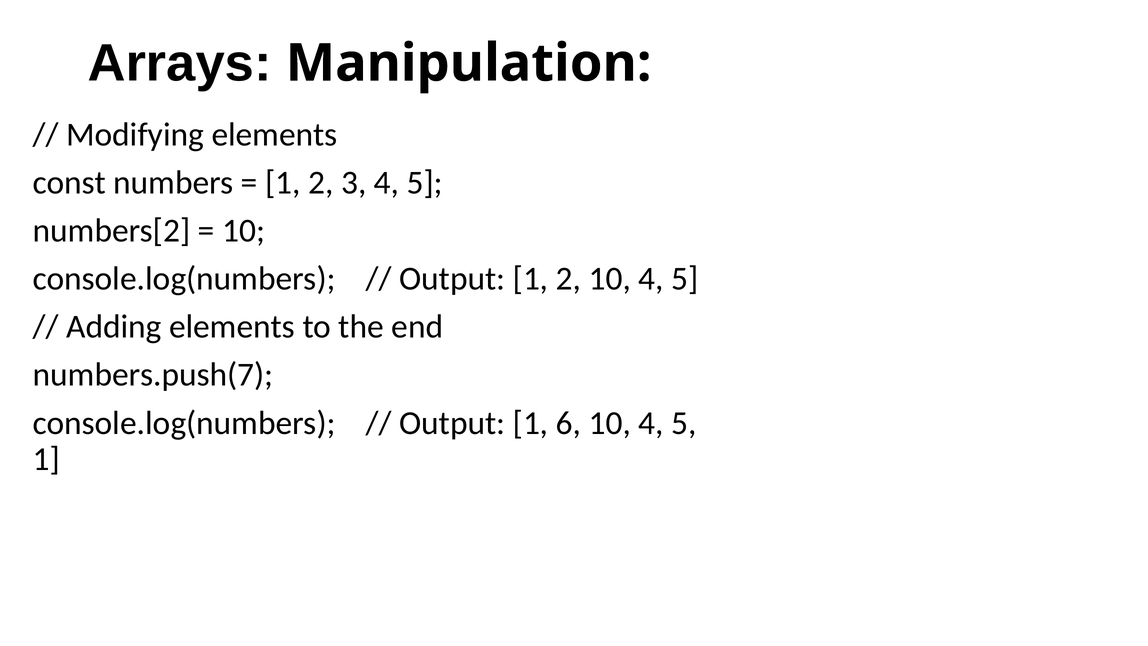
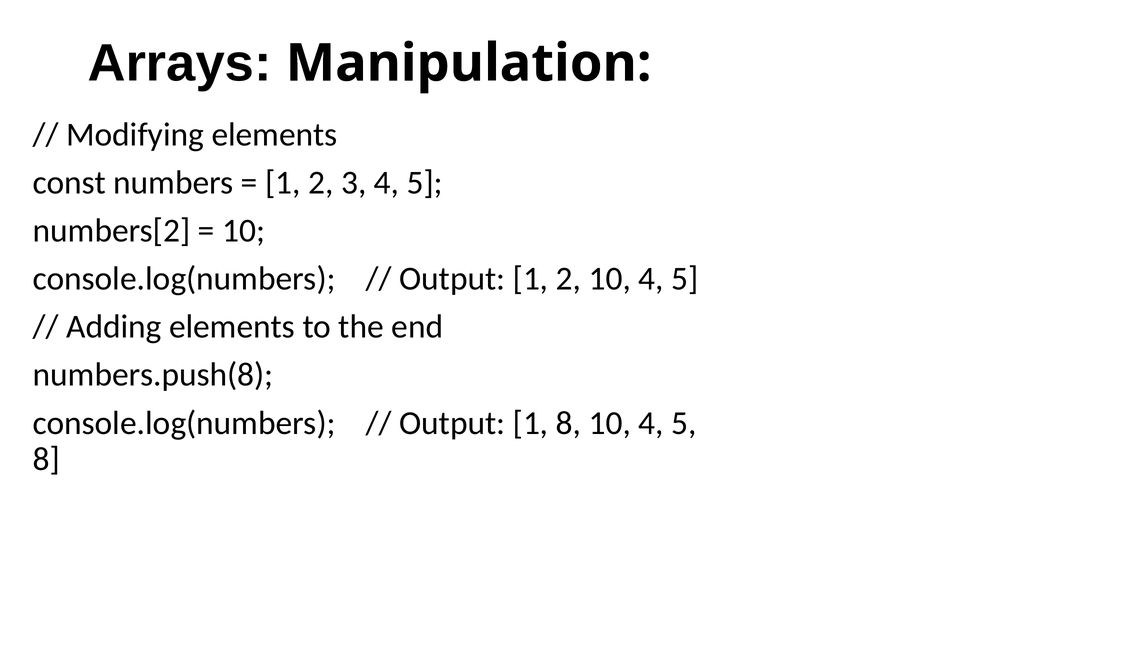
numbers.push(7: numbers.push(7 -> numbers.push(8
1 6: 6 -> 8
1 at (46, 459): 1 -> 8
